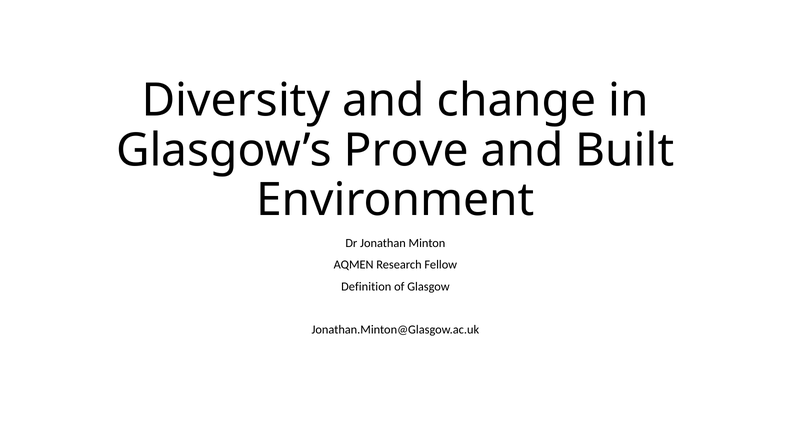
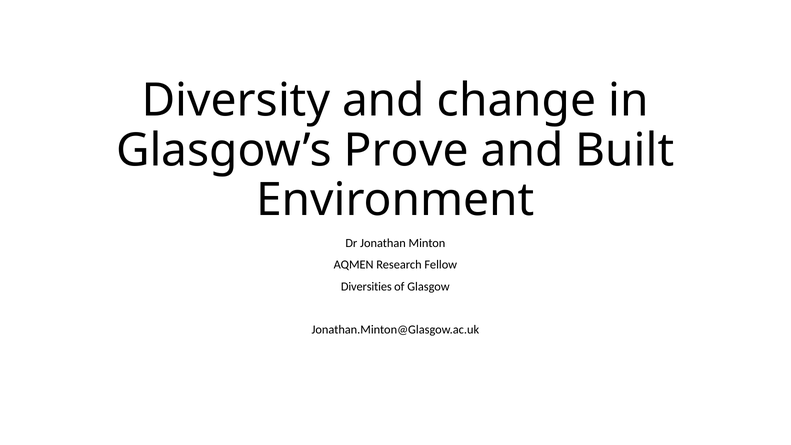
Definition: Definition -> Diversities
